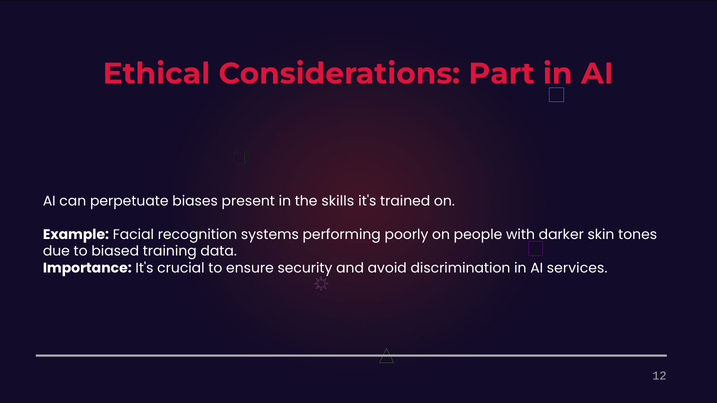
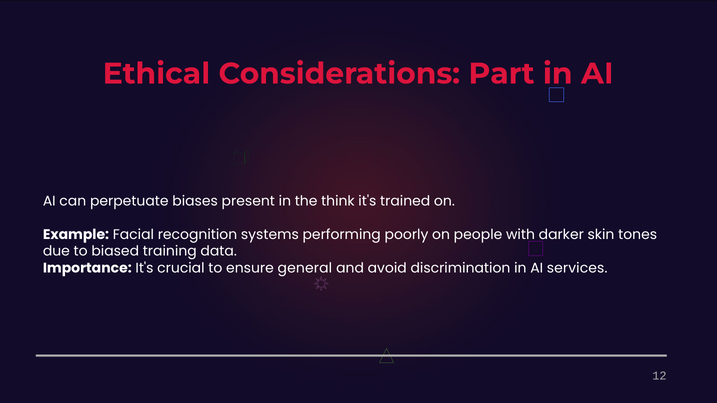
skills: skills -> think
security: security -> general
